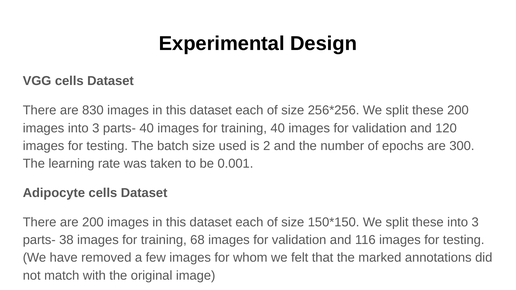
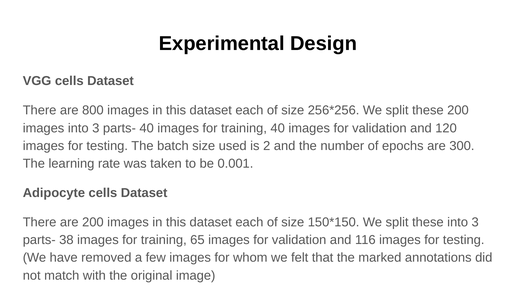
830: 830 -> 800
68: 68 -> 65
